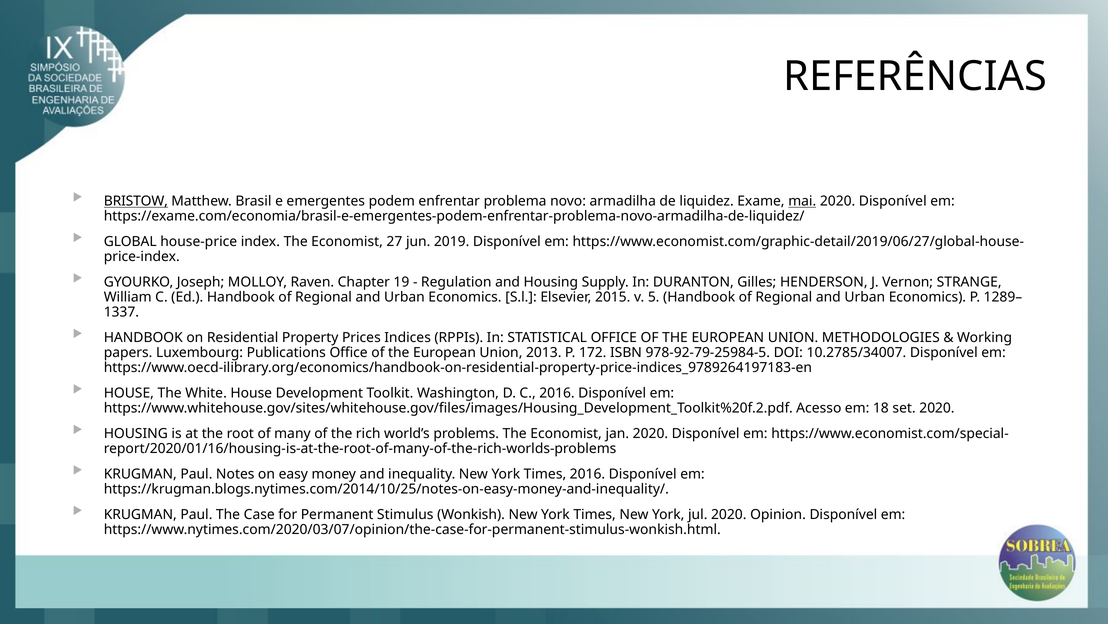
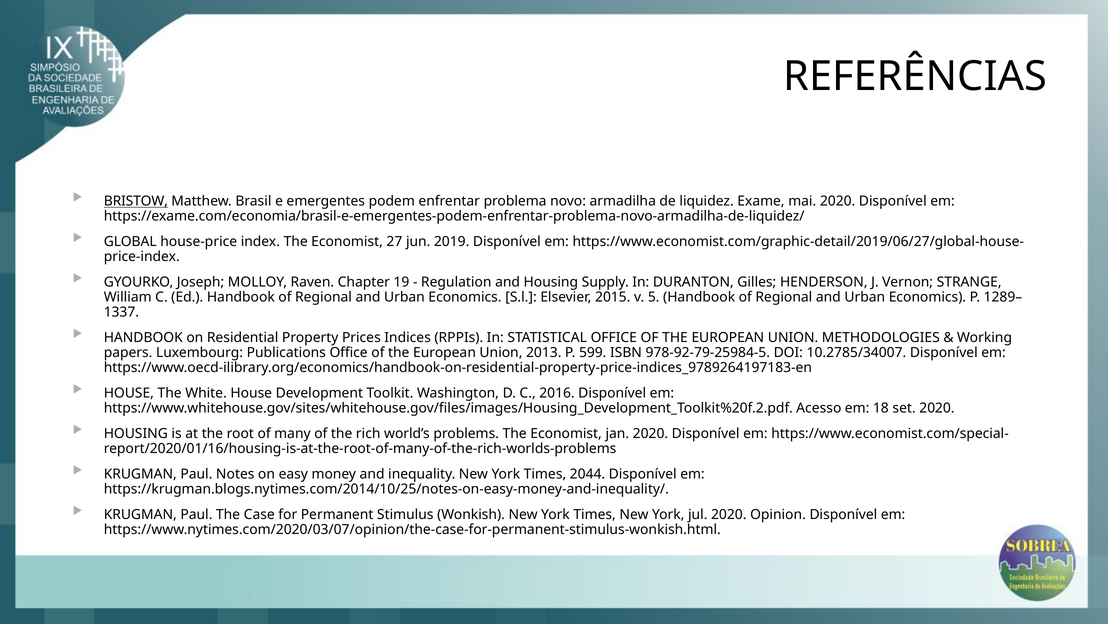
mai underline: present -> none
172: 172 -> 599
Times 2016: 2016 -> 2044
